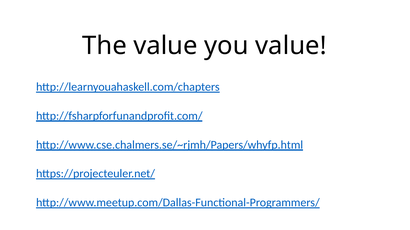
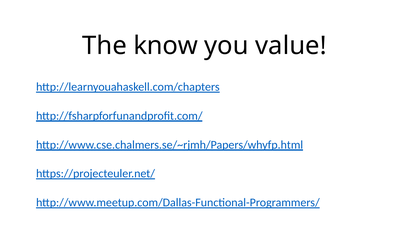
The value: value -> know
